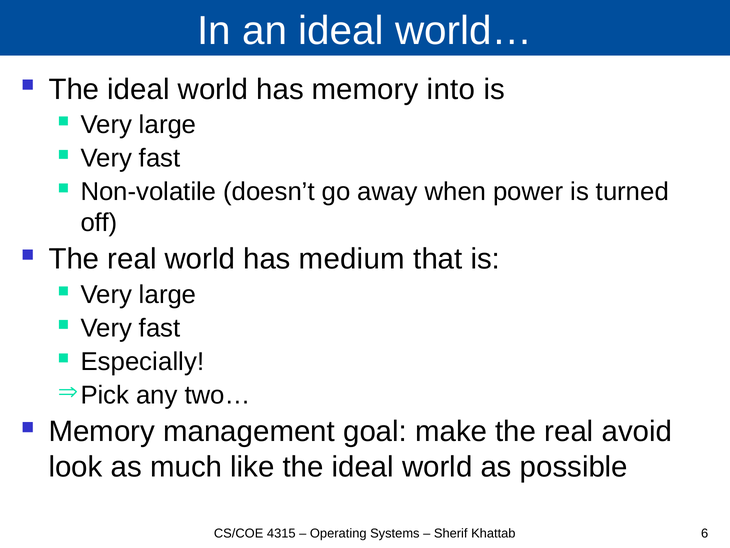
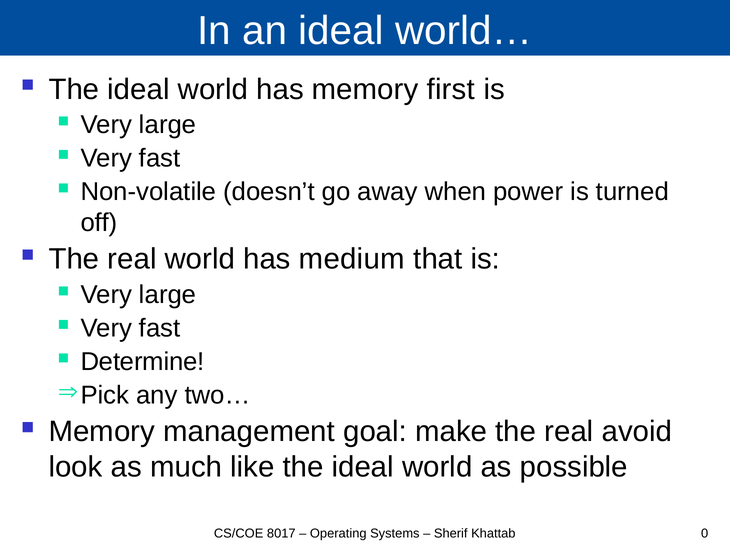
into: into -> first
Especially: Especially -> Determine
4315: 4315 -> 8017
6: 6 -> 0
